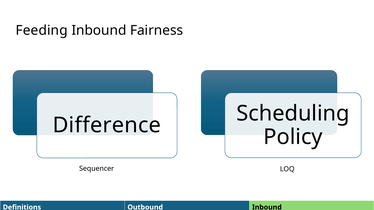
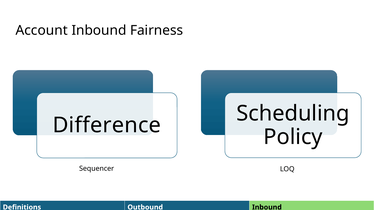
Feeding: Feeding -> Account
